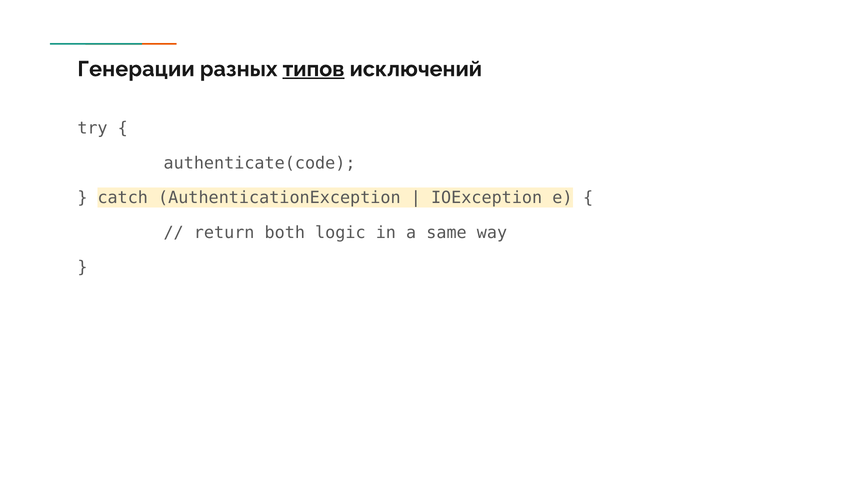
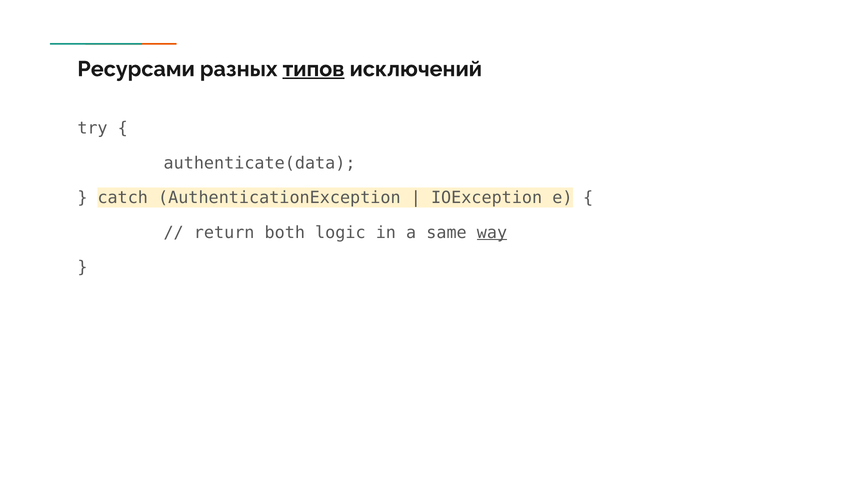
Генерации: Генерации -> Ресурсами
authenticate(code: authenticate(code -> authenticate(data
way underline: none -> present
